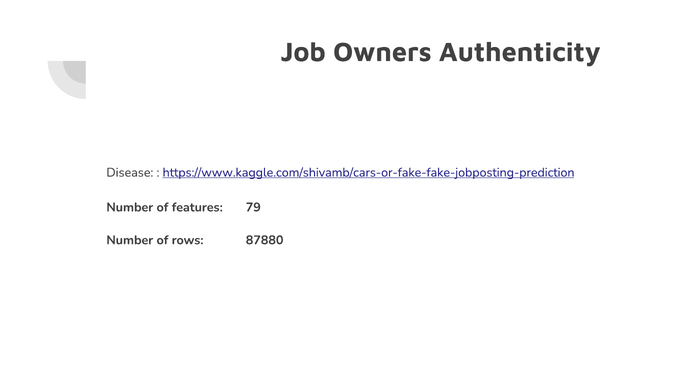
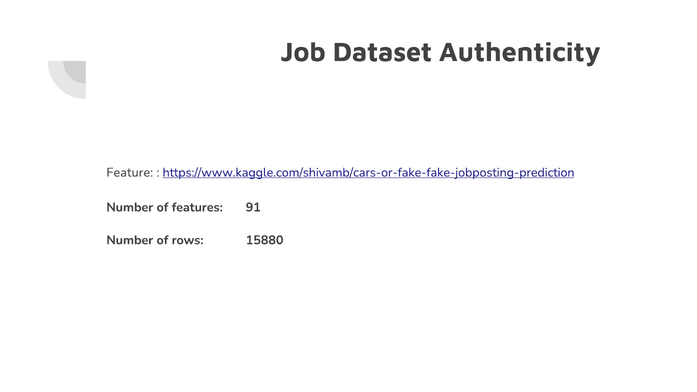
Owners: Owners -> Dataset
Disease: Disease -> Feature
79: 79 -> 91
87880: 87880 -> 15880
